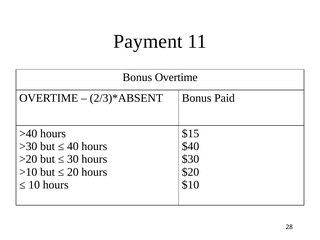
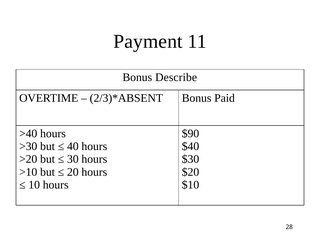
Bonus Overtime: Overtime -> Describe
$15: $15 -> $90
